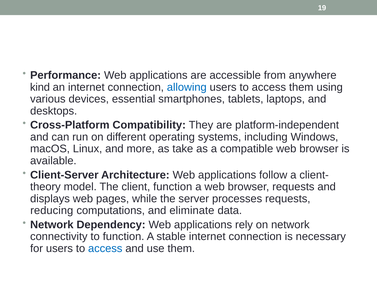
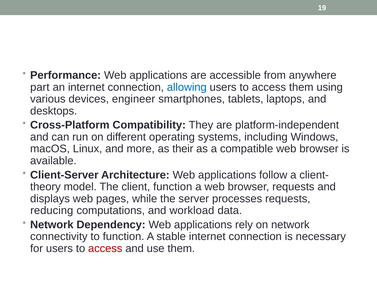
kind: kind -> part
essential: essential -> engineer
take: take -> their
eliminate: eliminate -> workload
access at (105, 248) colour: blue -> red
